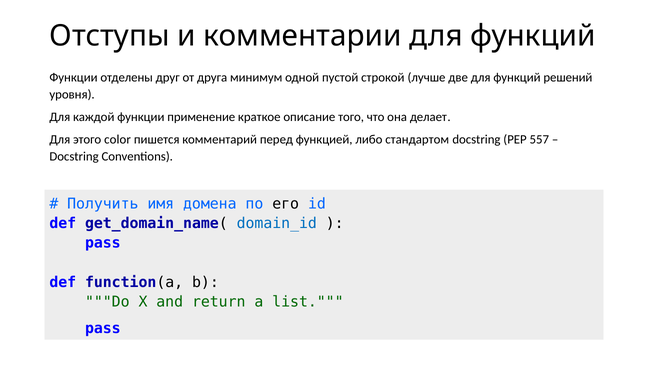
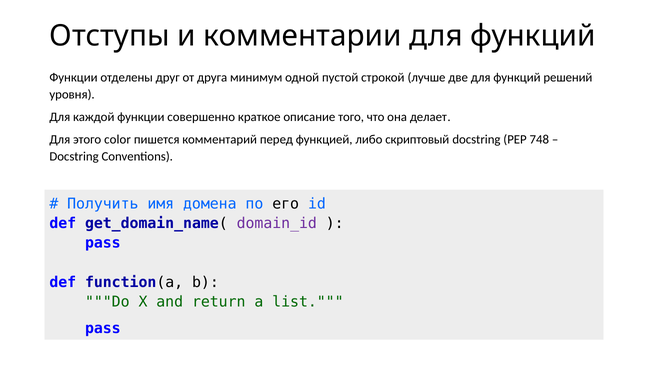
применение: применение -> совершенно
стандартом: стандартом -> скриптовый
557: 557 -> 748
domain_id colour: blue -> purple
